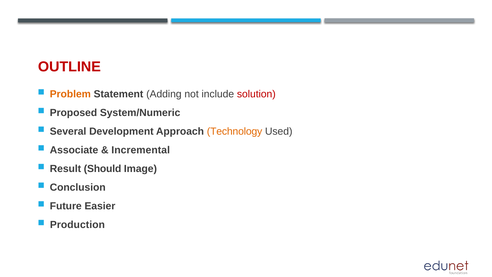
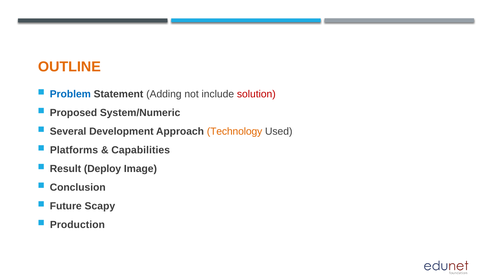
OUTLINE colour: red -> orange
Problem colour: orange -> blue
Associate: Associate -> Platforms
Incremental: Incremental -> Capabilities
Should: Should -> Deploy
Easier: Easier -> Scapy
